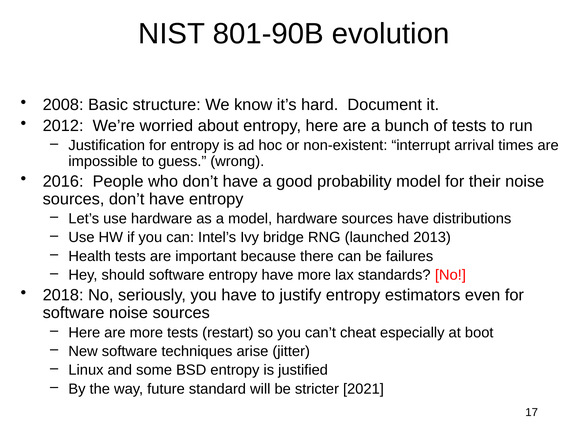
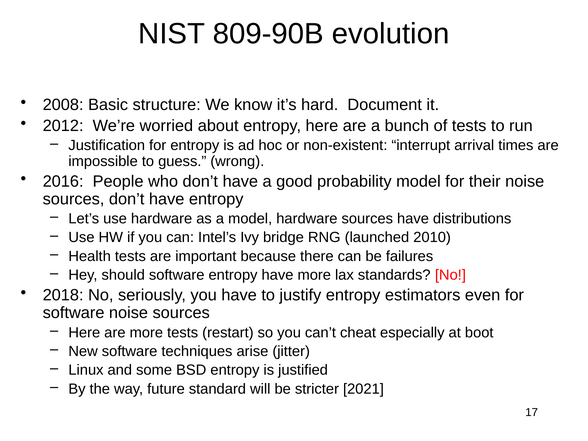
801-90B: 801-90B -> 809-90B
2013: 2013 -> 2010
